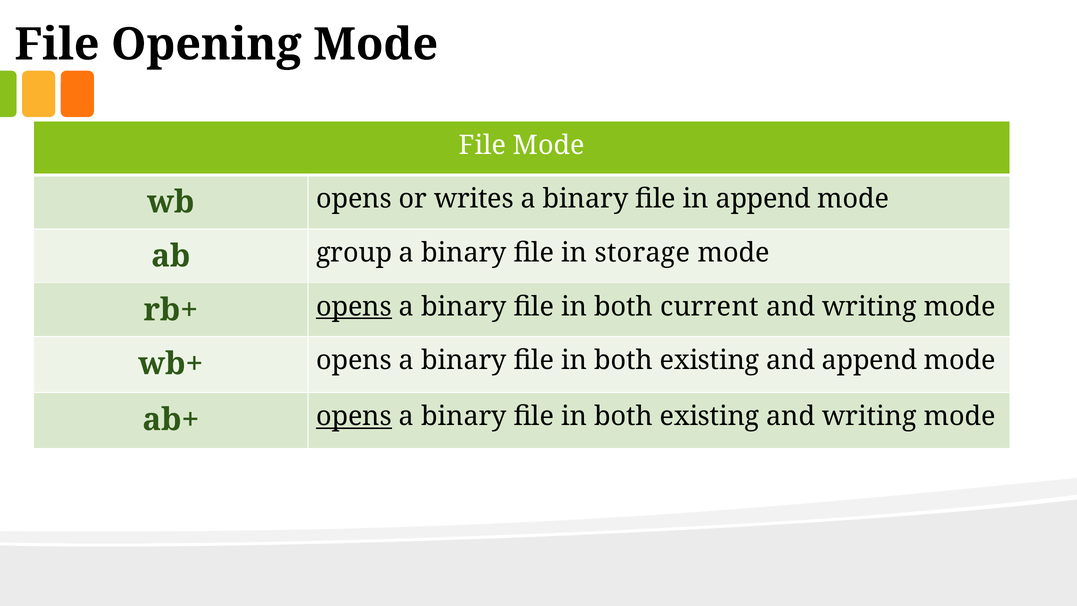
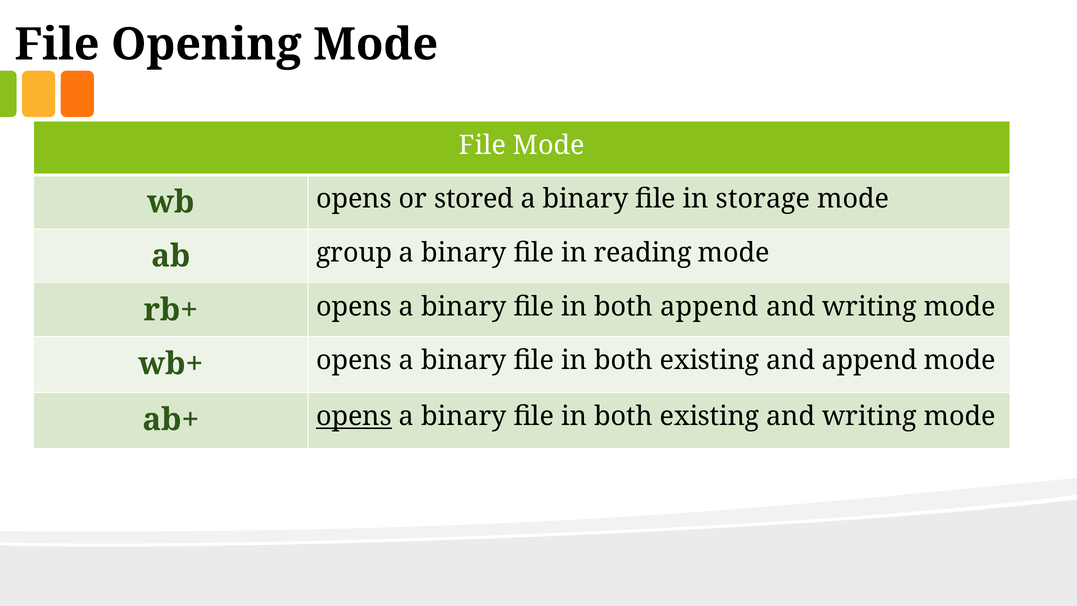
writes: writes -> stored
in append: append -> storage
storage: storage -> reading
opens at (354, 307) underline: present -> none
both current: current -> append
